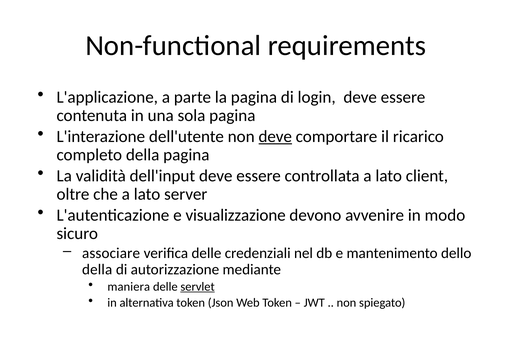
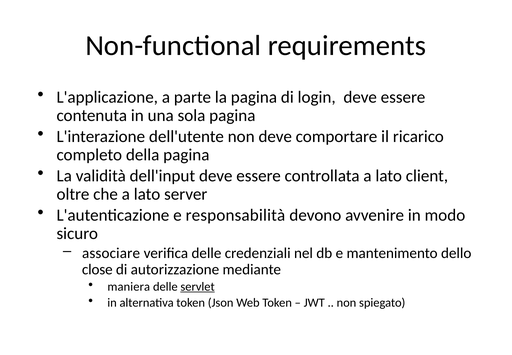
deve at (275, 136) underline: present -> none
visualizzazione: visualizzazione -> responsabilità
della at (97, 269): della -> close
